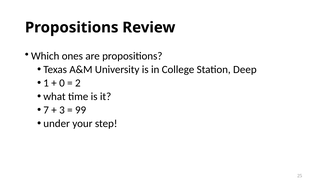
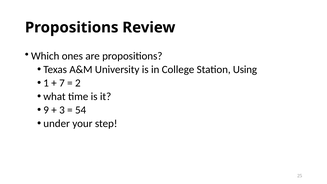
Deep: Deep -> Using
0: 0 -> 7
7: 7 -> 9
99: 99 -> 54
